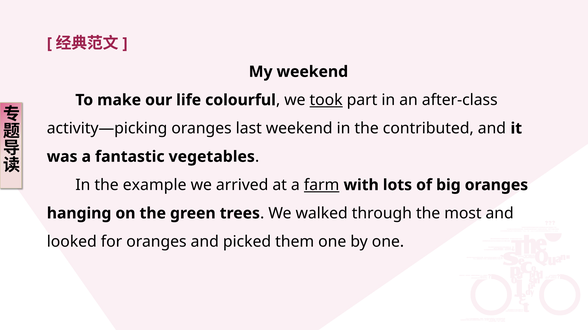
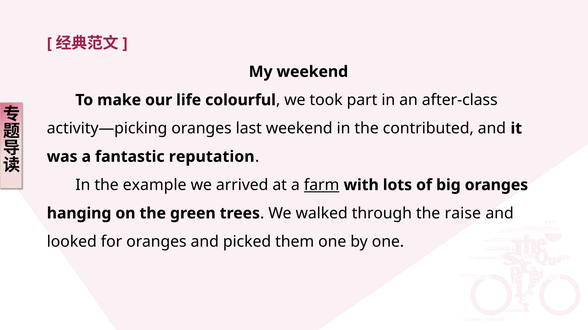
took underline: present -> none
vegetables: vegetables -> reputation
most: most -> raise
